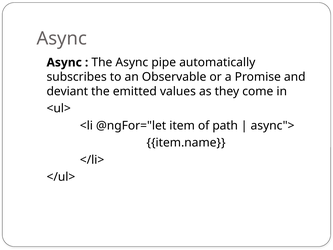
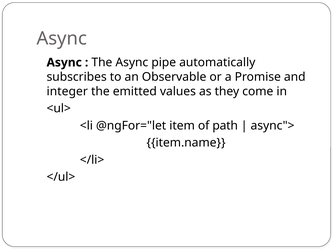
deviant: deviant -> integer
